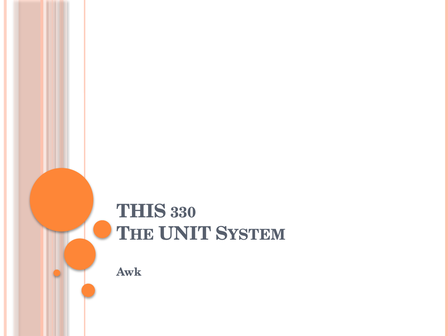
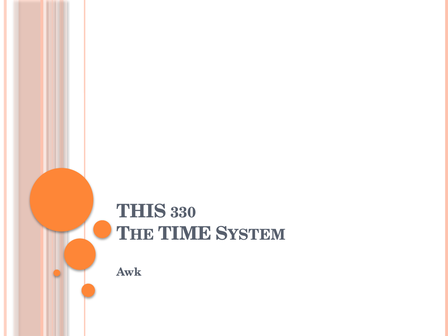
UNIT: UNIT -> TIME
